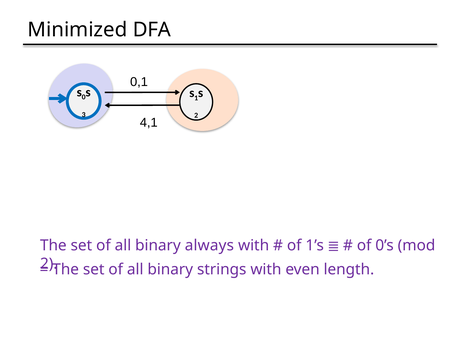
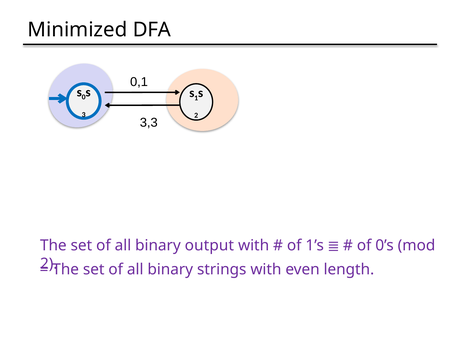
4,1: 4,1 -> 3,3
always: always -> output
